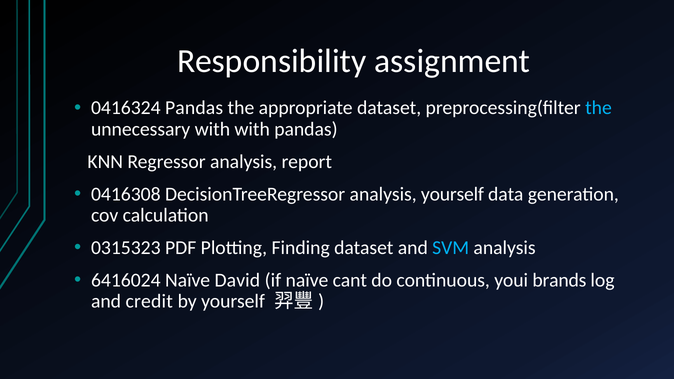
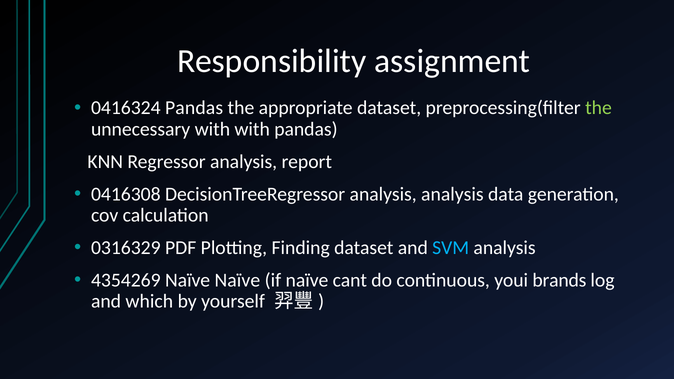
the at (598, 108) colour: light blue -> light green
analysis yourself: yourself -> analysis
0315323: 0315323 -> 0316329
6416024: 6416024 -> 4354269
Naïve David: David -> Naïve
credit: credit -> which
